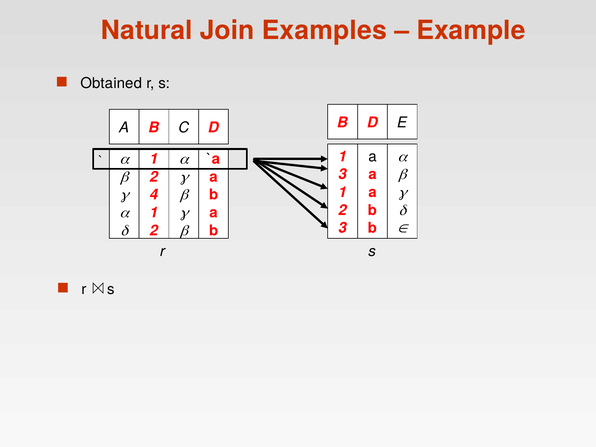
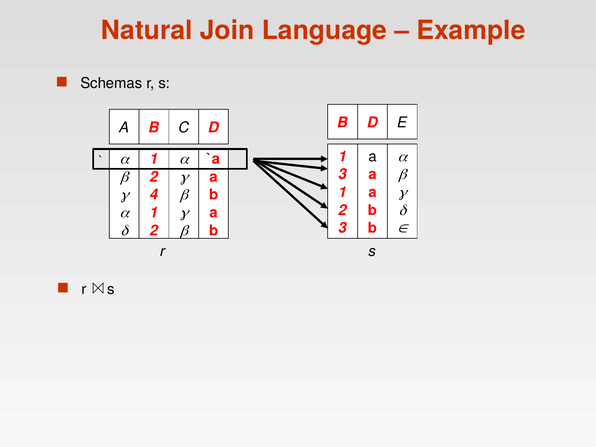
Examples: Examples -> Language
Obtained: Obtained -> Schemas
